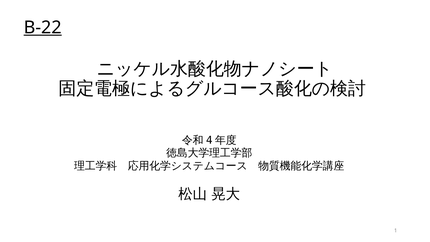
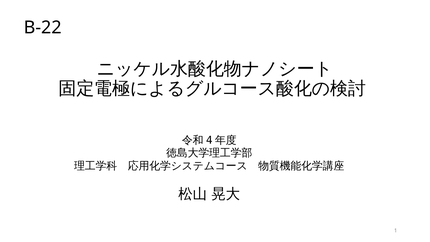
B-22 underline: present -> none
